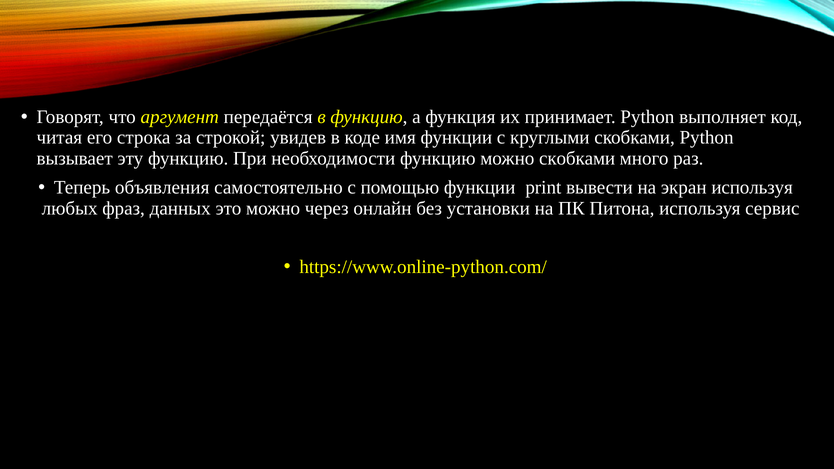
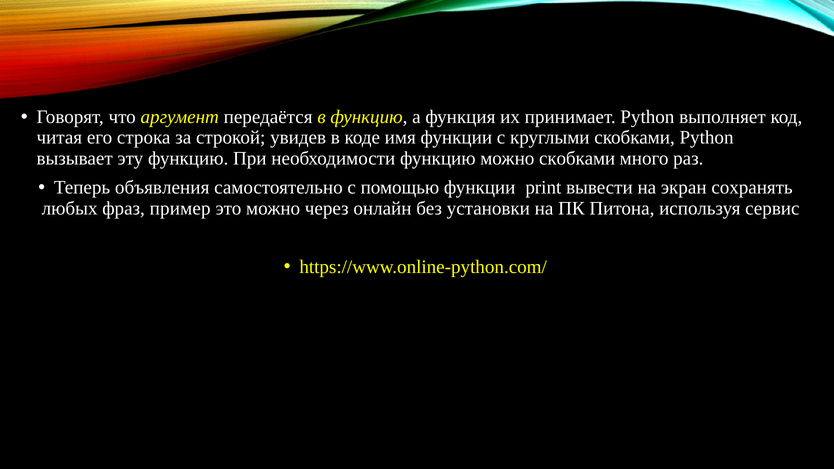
экран используя: используя -> сохранять
данных: данных -> пример
